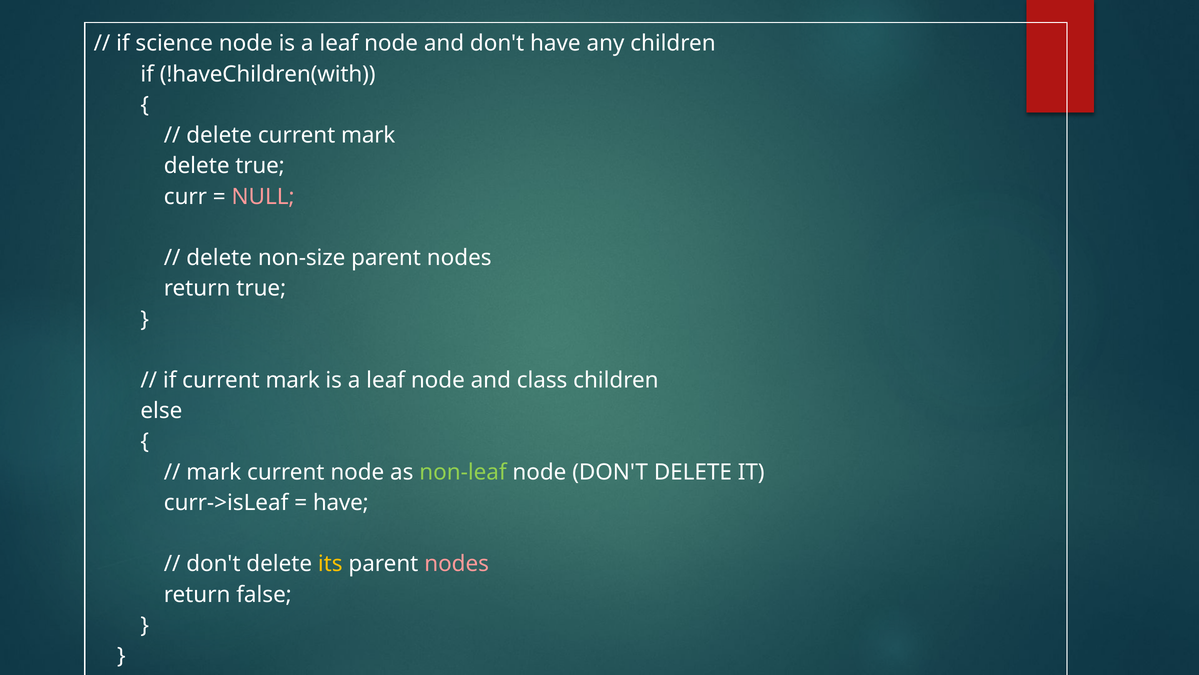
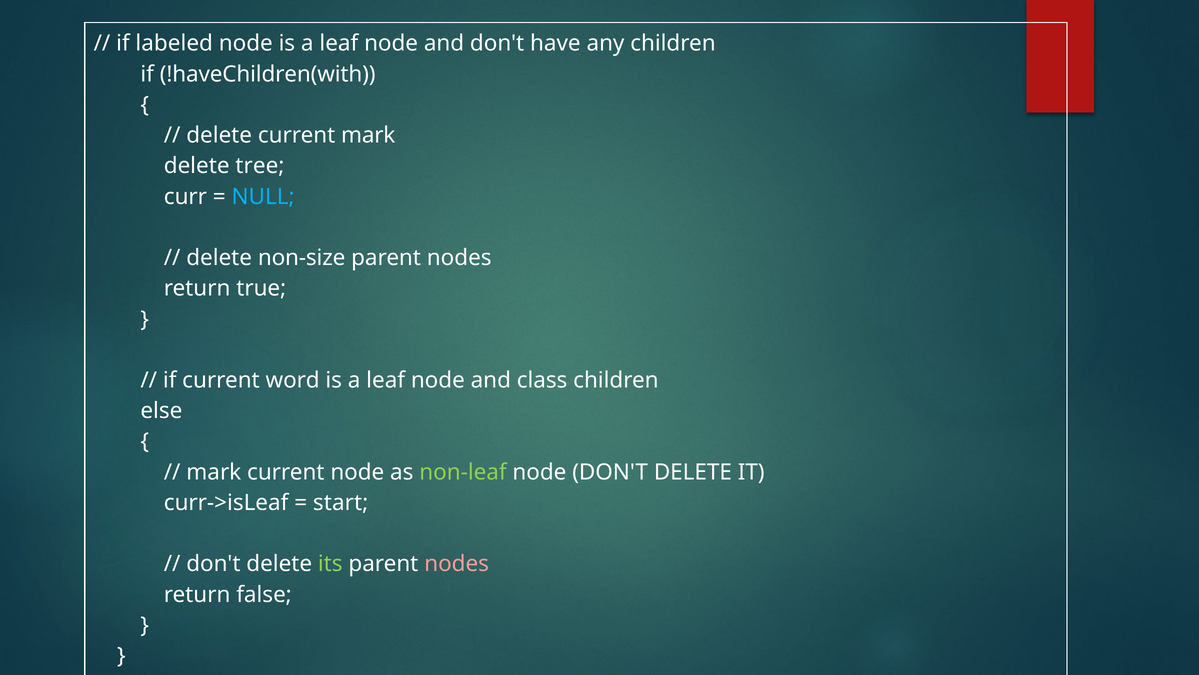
science: science -> labeled
delete true: true -> tree
NULL colour: pink -> light blue
if current mark: mark -> word
have at (341, 502): have -> start
its colour: yellow -> light green
